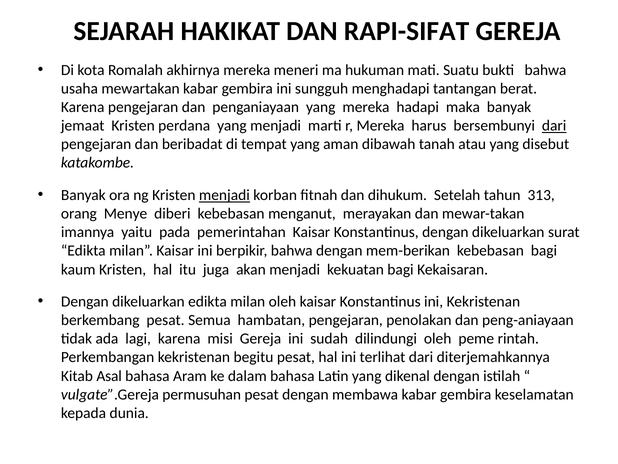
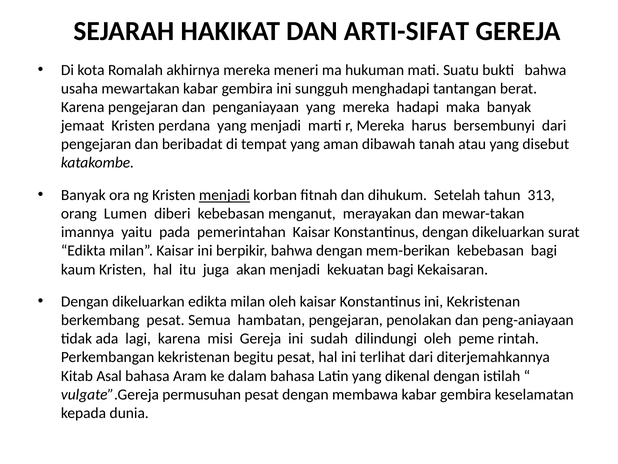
RAPI-SIFAT: RAPI-SIFAT -> ARTI-SIFAT
dari at (554, 126) underline: present -> none
Menye: Menye -> Lumen
